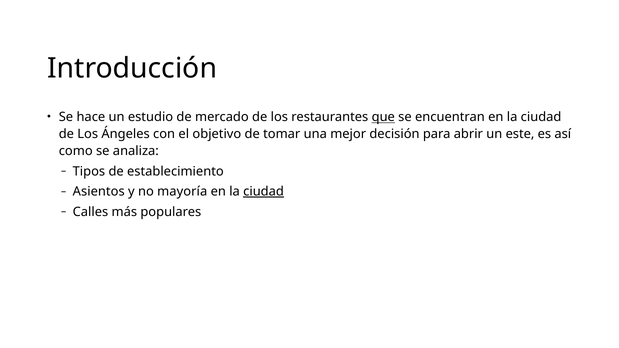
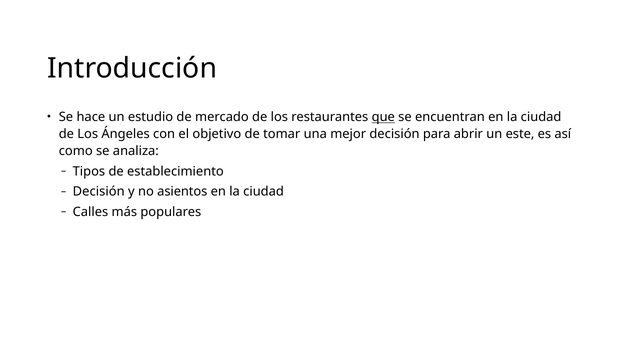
Asientos at (99, 192): Asientos -> Decisión
mayoría: mayoría -> asientos
ciudad at (264, 192) underline: present -> none
